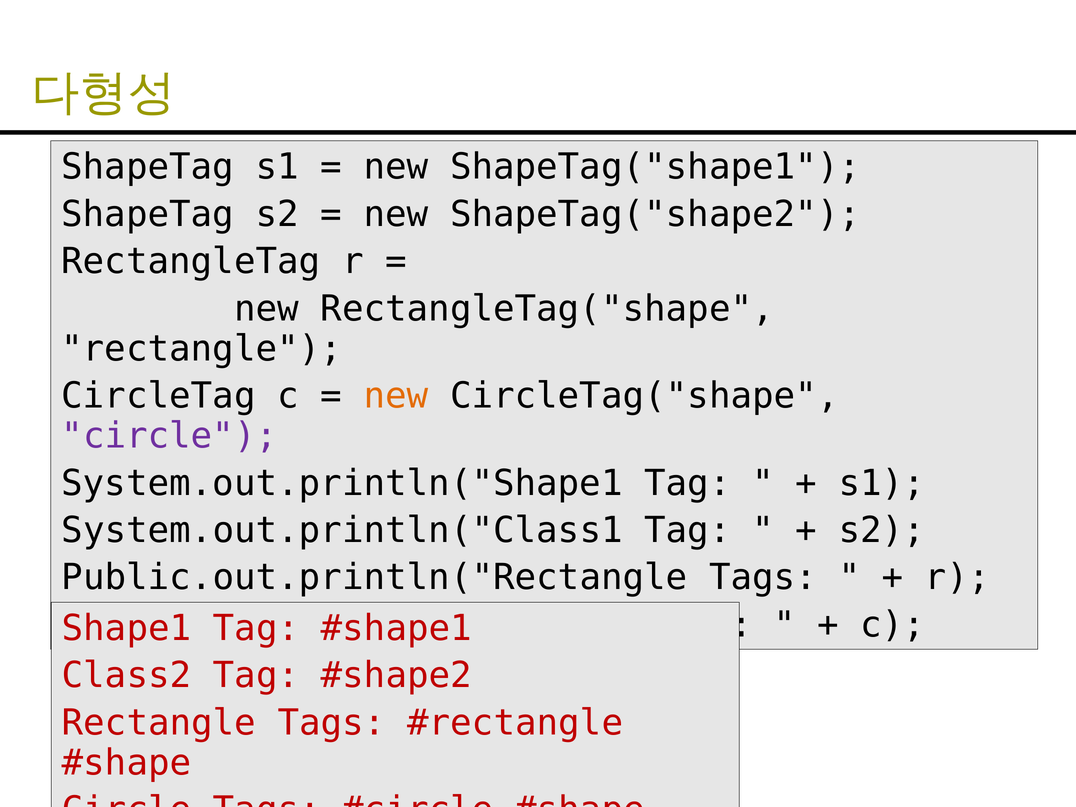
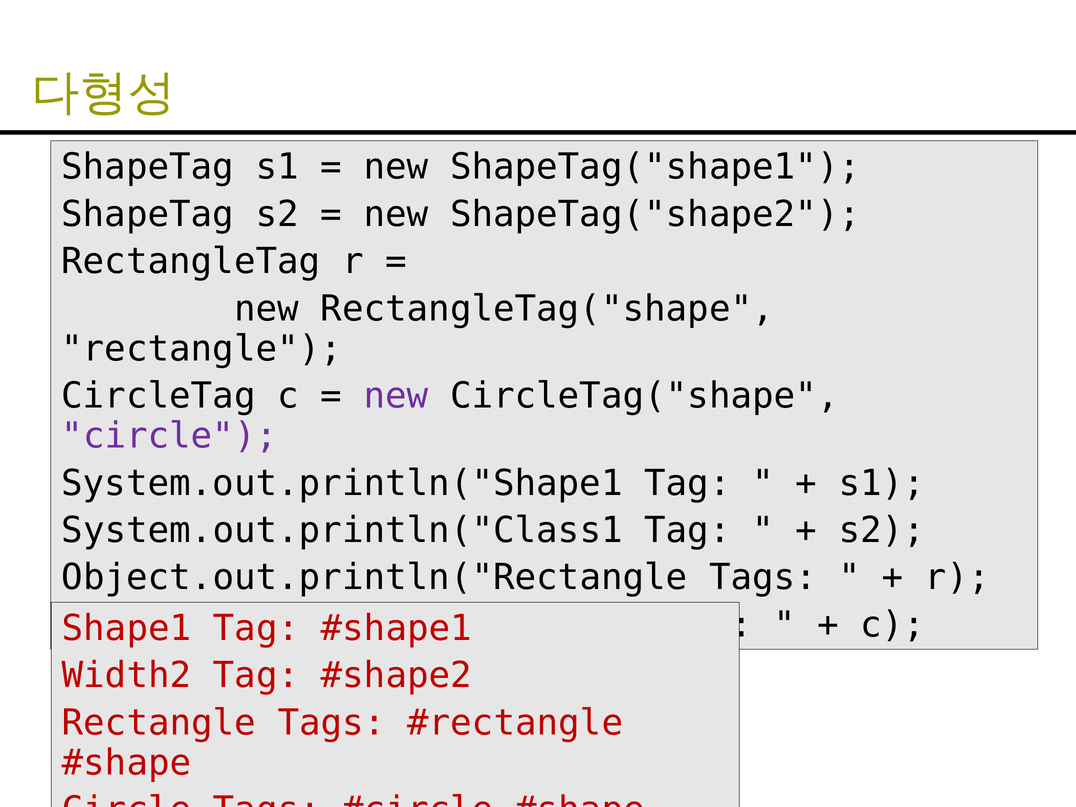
new at (396, 396) colour: orange -> purple
Public.out.println("Rectangle: Public.out.println("Rectangle -> Object.out.println("Rectangle
Class2: Class2 -> Width2
